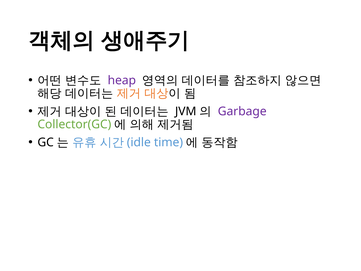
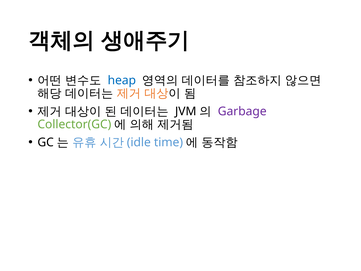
heap colour: purple -> blue
